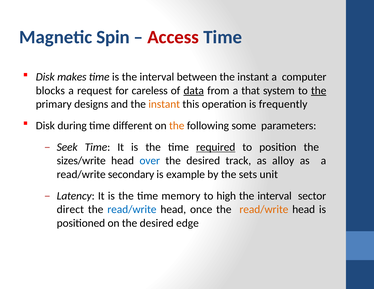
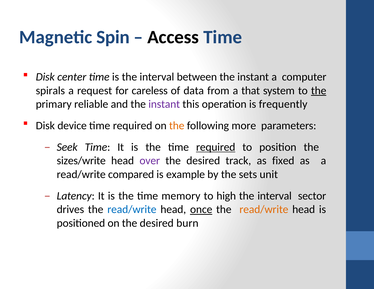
Access colour: red -> black
makes: makes -> center
blocks: blocks -> spirals
data underline: present -> none
designs: designs -> reliable
instant at (164, 104) colour: orange -> purple
during: during -> device
different at (133, 126): different -> required
some: some -> more
over colour: blue -> purple
alloy: alloy -> fixed
secondary: secondary -> compared
direct: direct -> drives
once underline: none -> present
edge: edge -> burn
